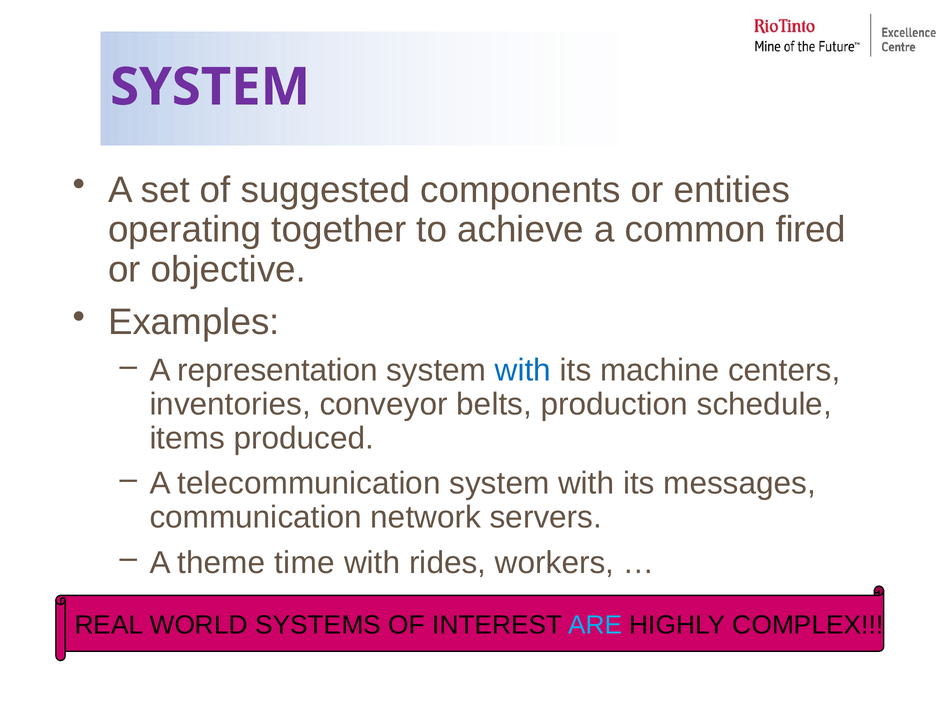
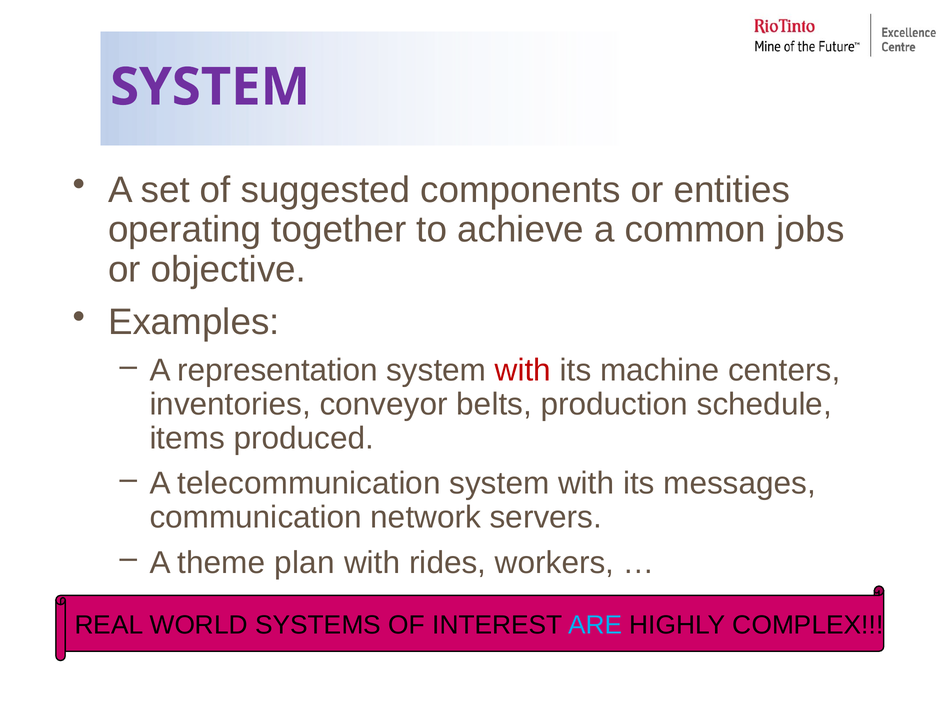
fired: fired -> jobs
with at (523, 370) colour: blue -> red
time: time -> plan
